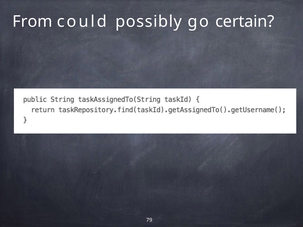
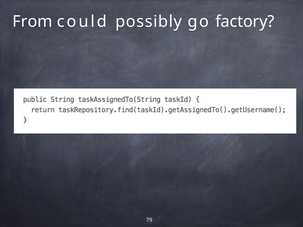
certain: certain -> factory
